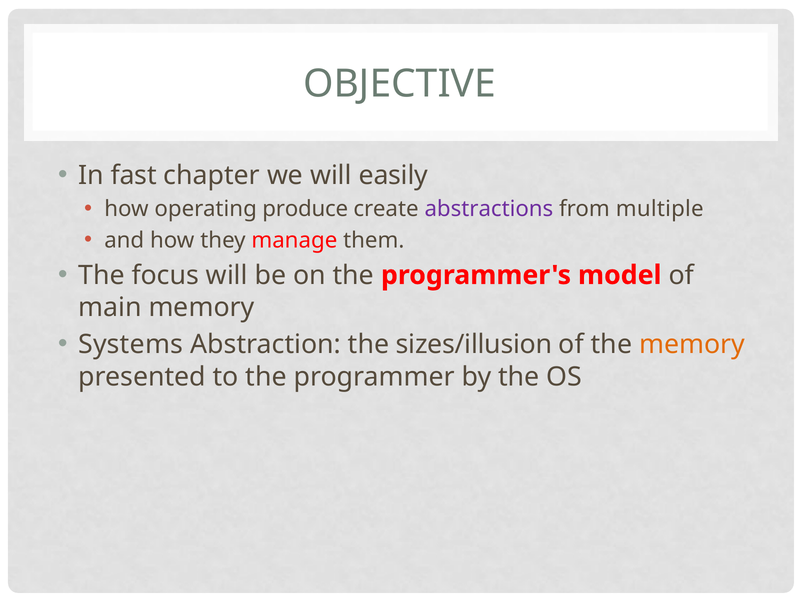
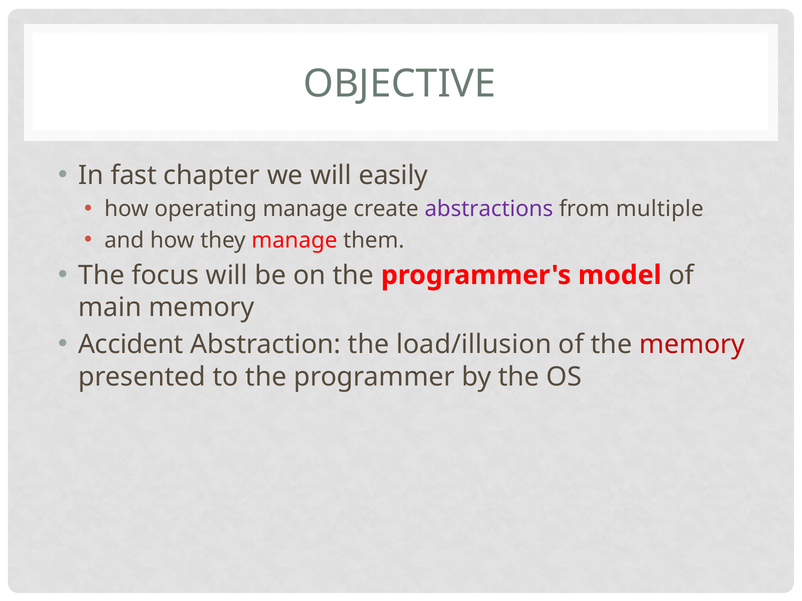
operating produce: produce -> manage
Systems: Systems -> Accident
sizes/illusion: sizes/illusion -> load/illusion
memory at (692, 345) colour: orange -> red
